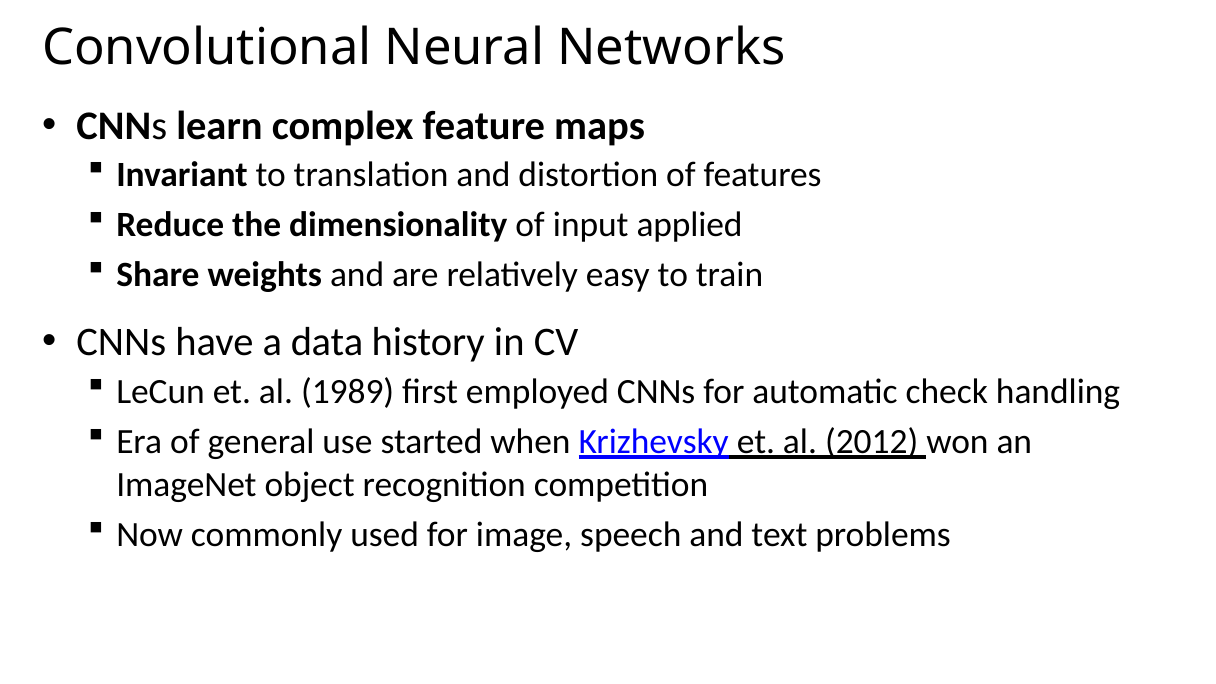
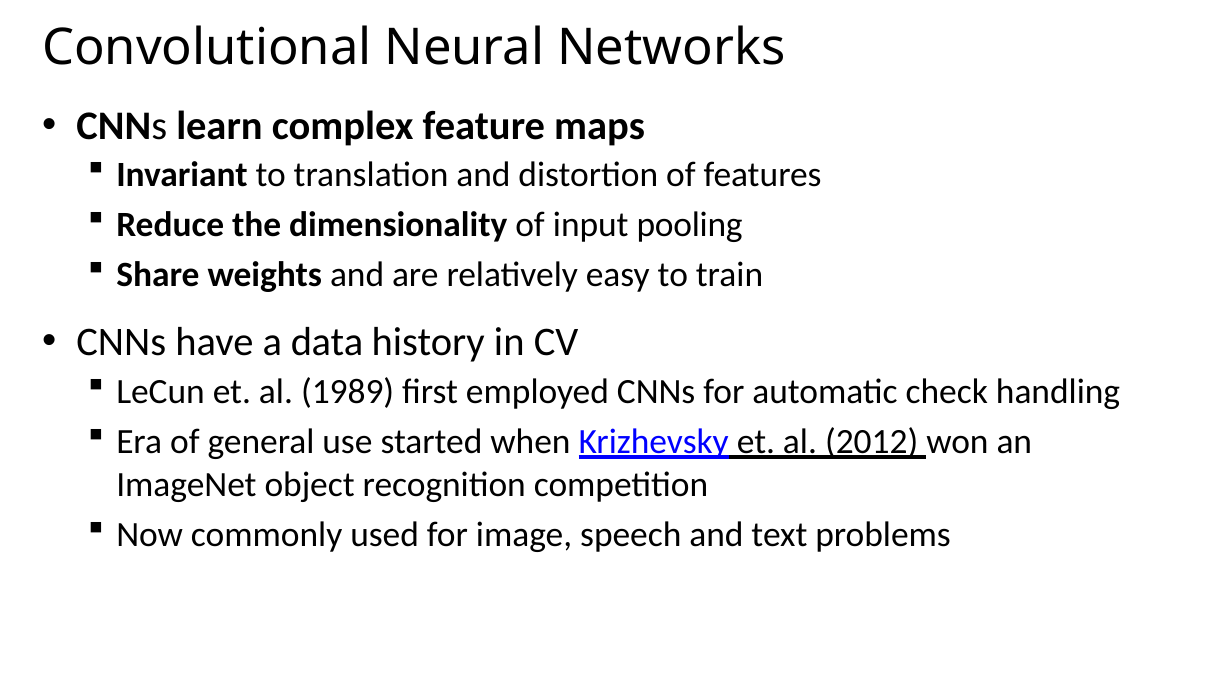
applied: applied -> pooling
